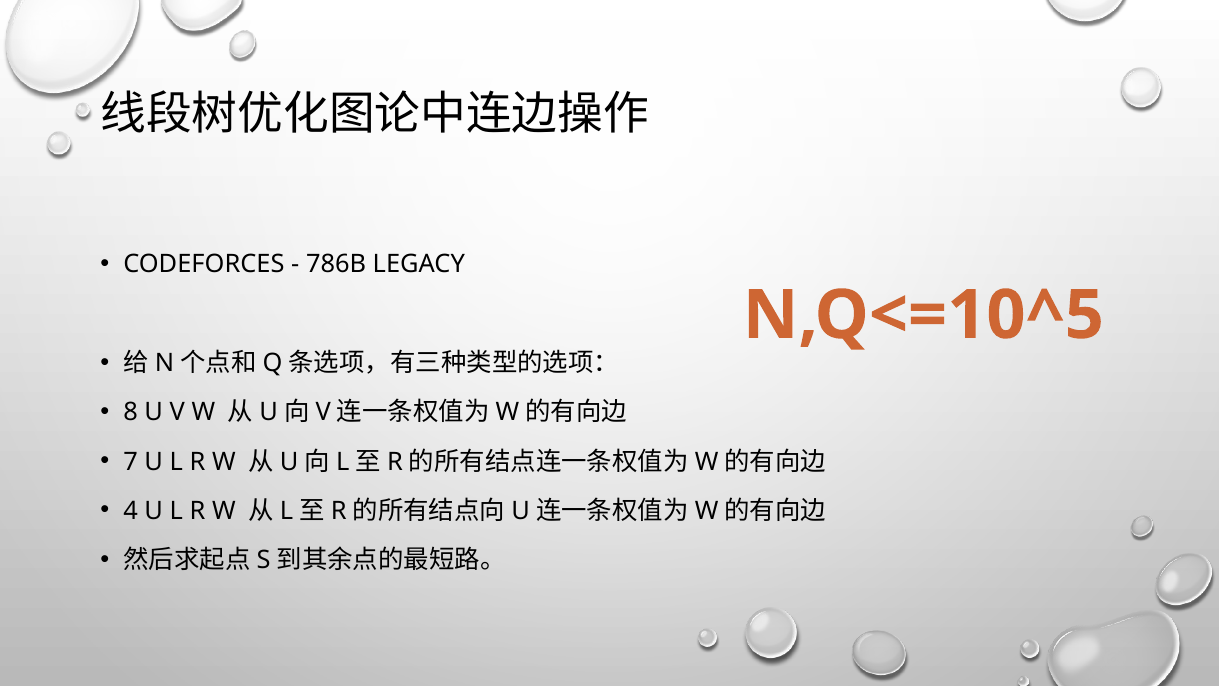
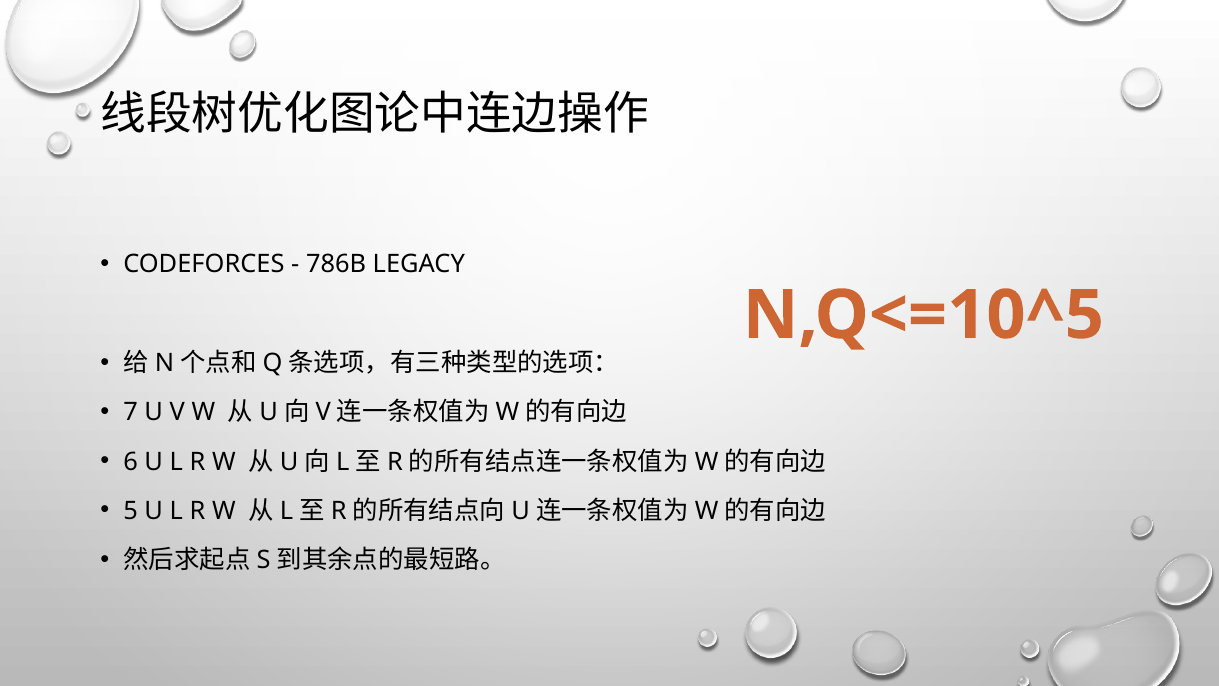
8: 8 -> 7
7: 7 -> 6
4: 4 -> 5
